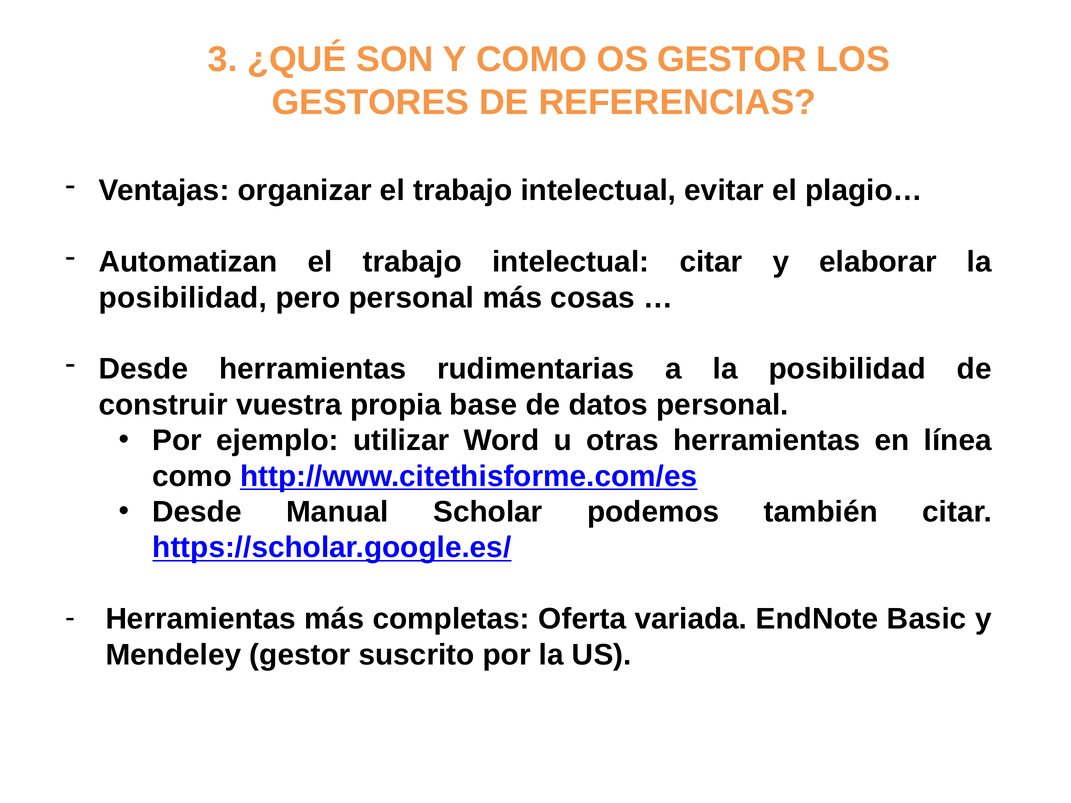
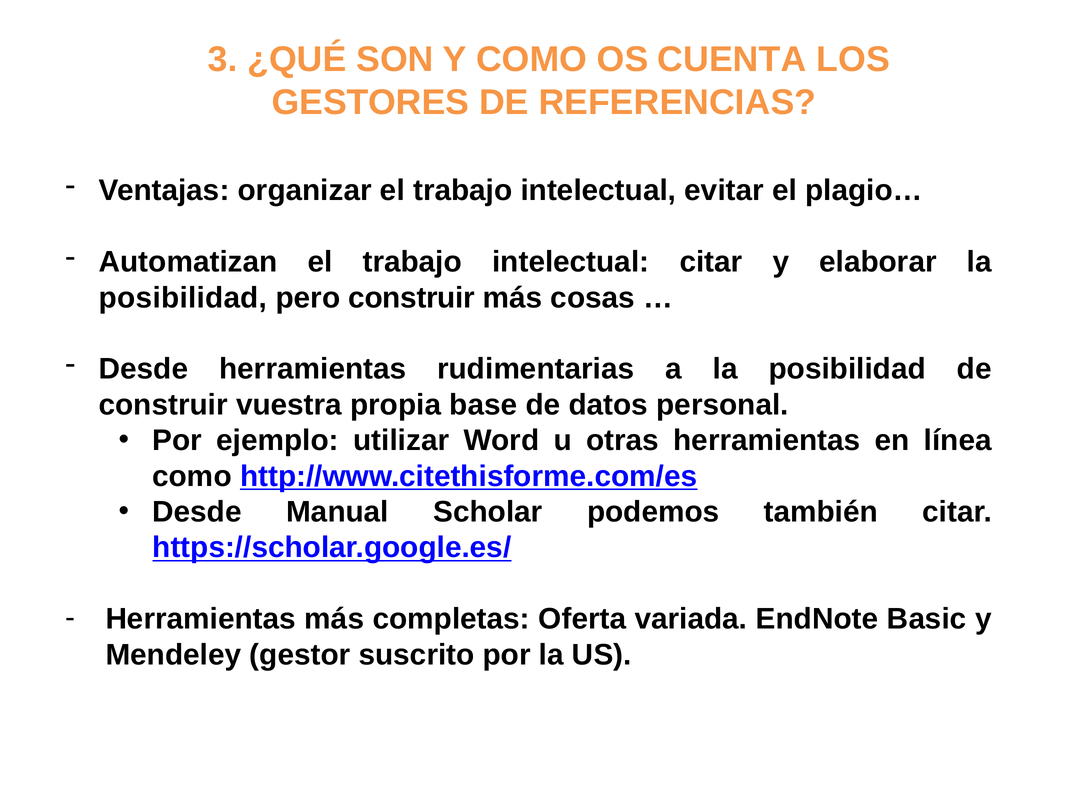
OS GESTOR: GESTOR -> CUENTA
pero personal: personal -> construir
